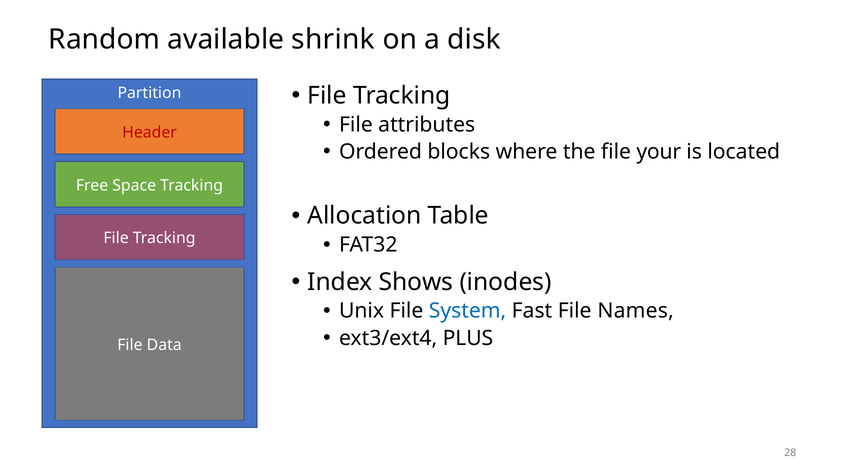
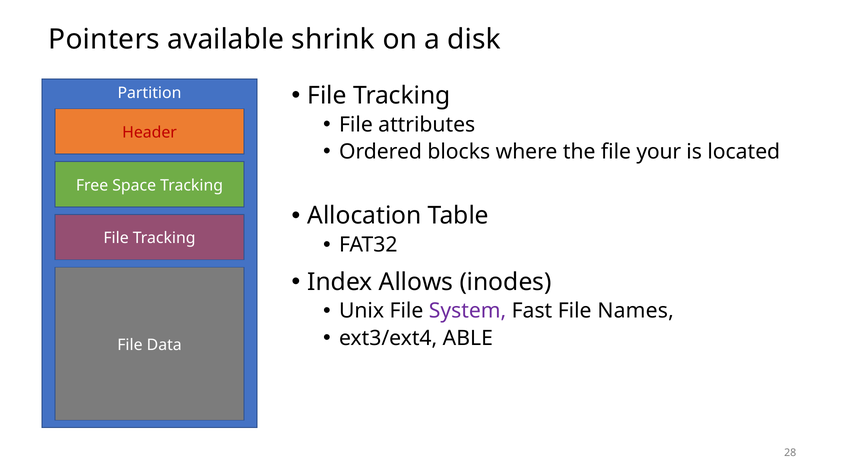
Random: Random -> Pointers
Shows: Shows -> Allows
System colour: blue -> purple
PLUS: PLUS -> ABLE
